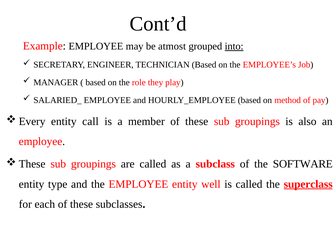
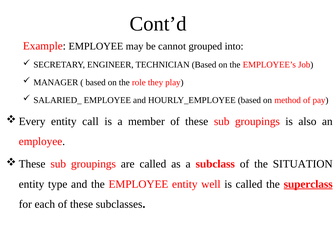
atmost: atmost -> cannot
into underline: present -> none
SOFTWARE: SOFTWARE -> SITUATION
